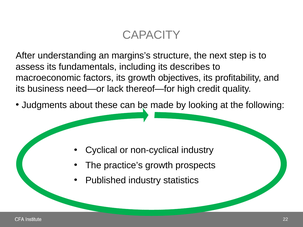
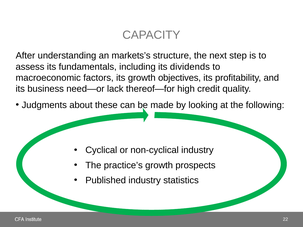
margins’s: margins’s -> markets’s
describes: describes -> dividends
